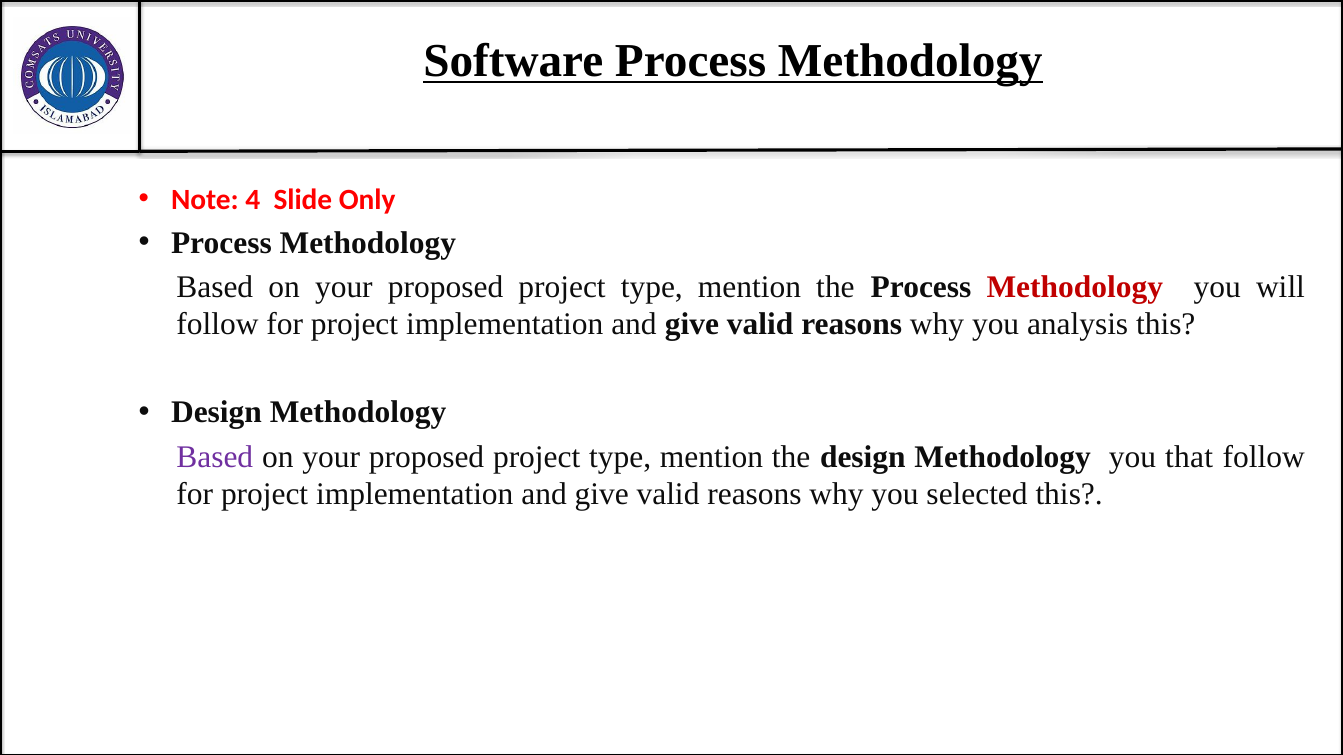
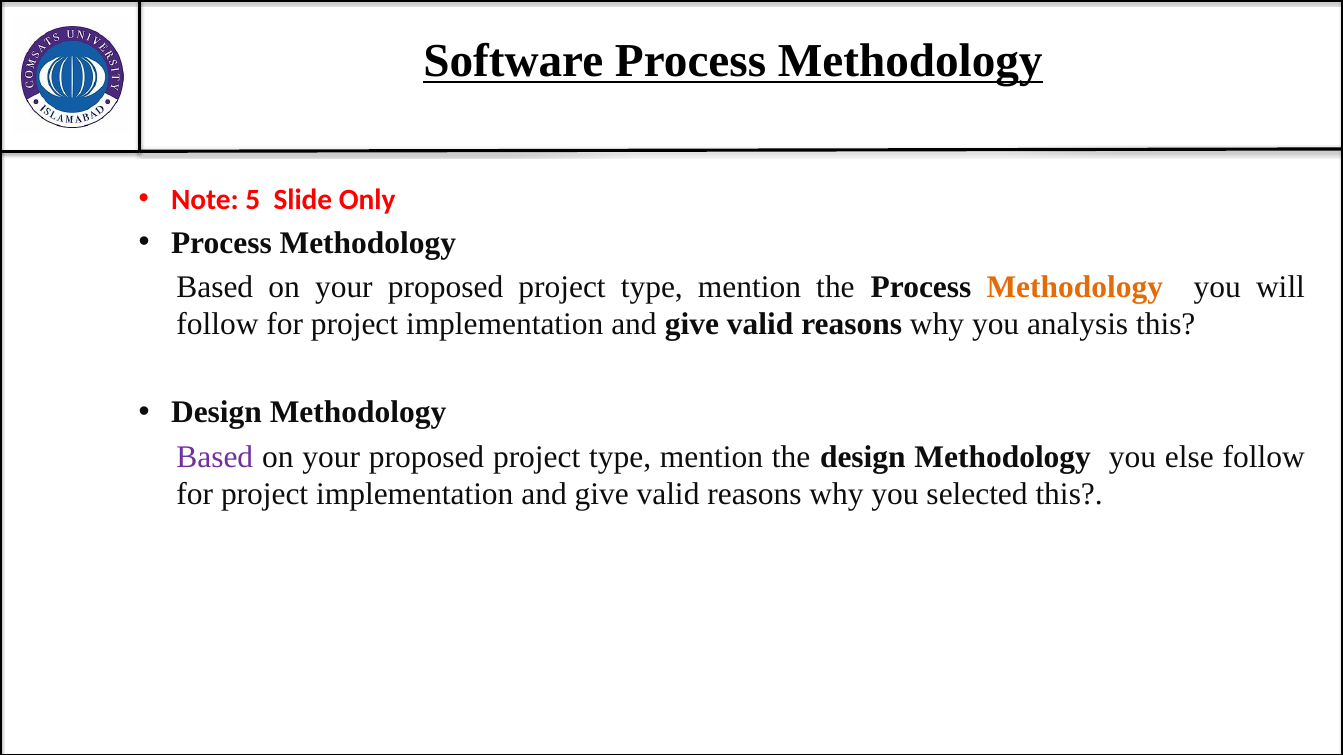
4: 4 -> 5
Methodology at (1075, 287) colour: red -> orange
that: that -> else
